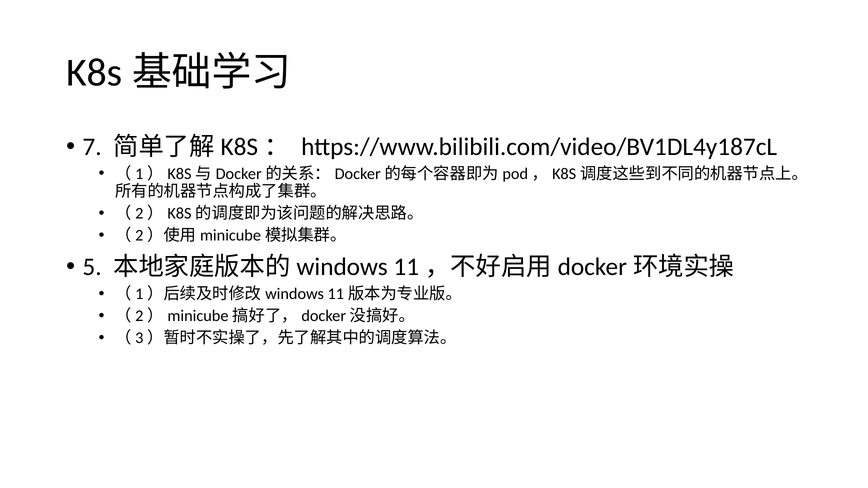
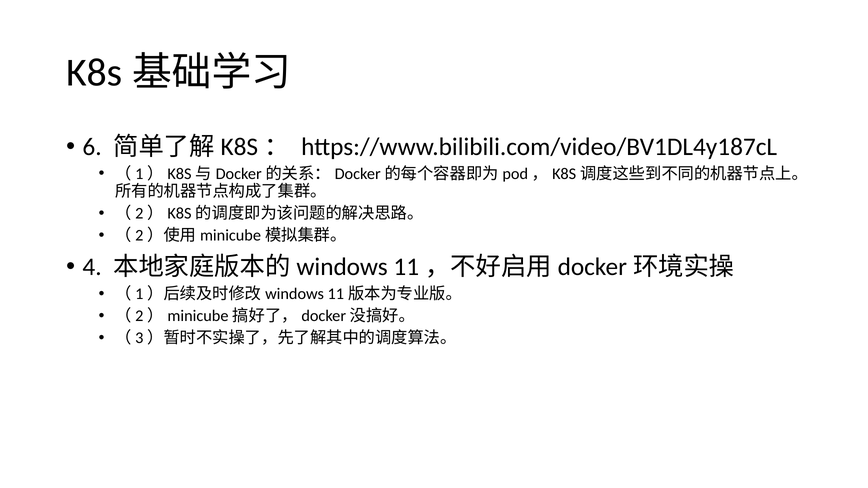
7: 7 -> 6
5: 5 -> 4
